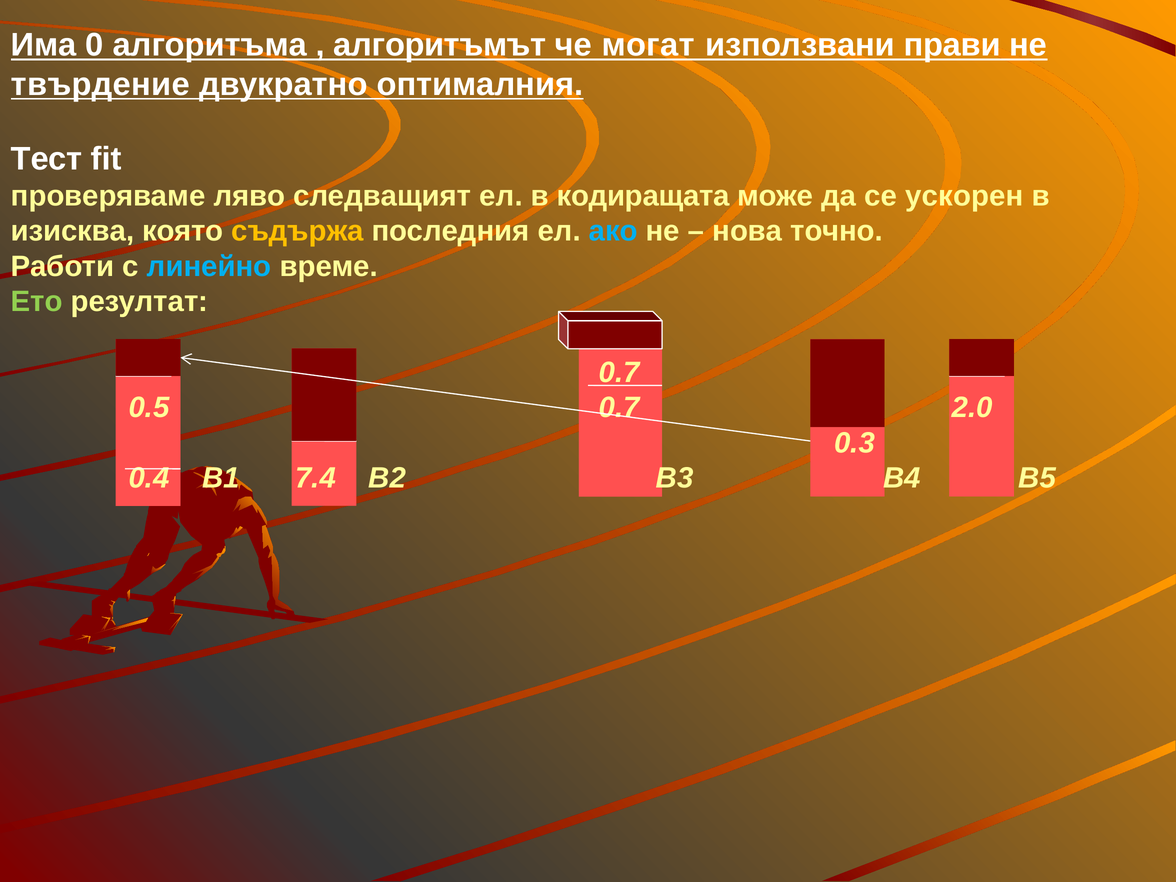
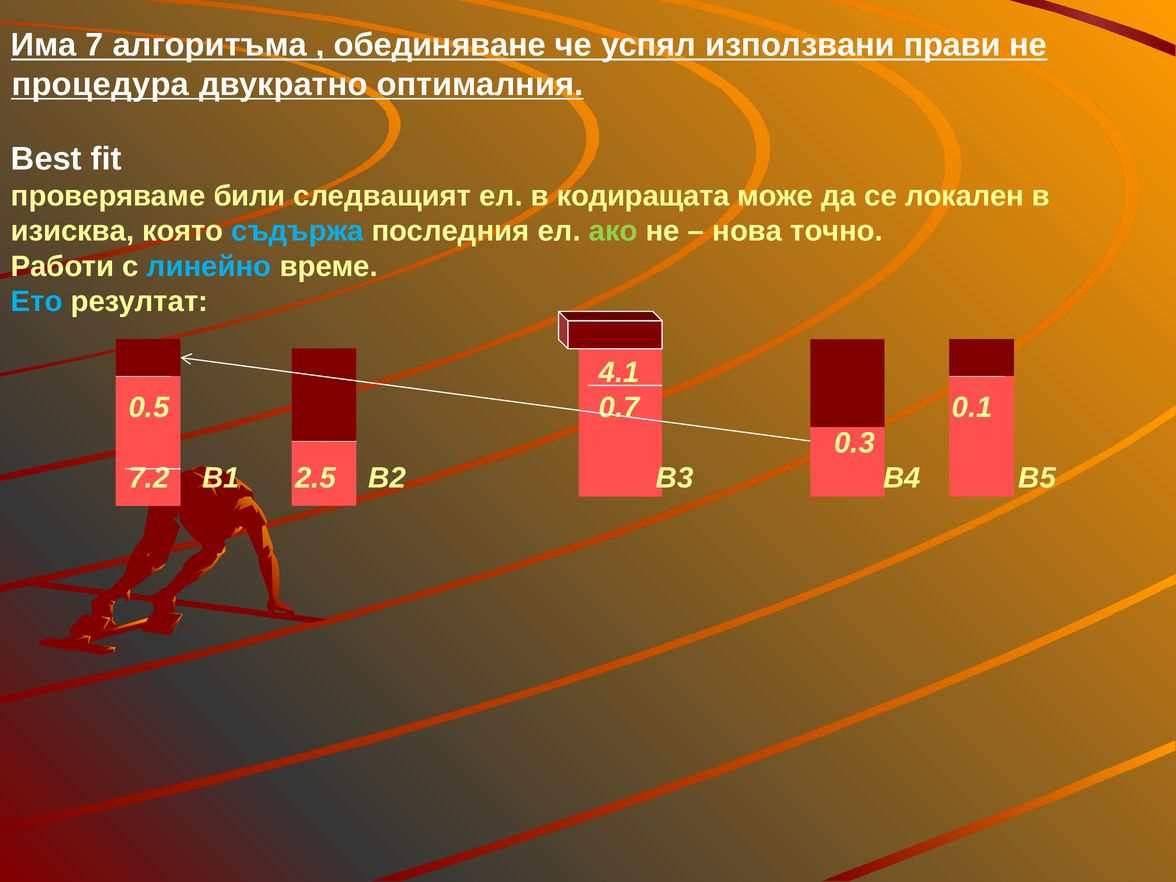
0: 0 -> 7
алгоритъмът: алгоритъмът -> обединяване
могат: могат -> успял
твърдение: твърдение -> процедура
Тест: Тест -> Best
ляво: ляво -> били
ускорен: ускорен -> локален
съдържа colour: yellow -> light blue
ако colour: light blue -> light green
Ето colour: light green -> light blue
0.7 at (619, 372): 0.7 -> 4.1
2.0: 2.0 -> 0.1
0.4: 0.4 -> 7.2
7.4: 7.4 -> 2.5
